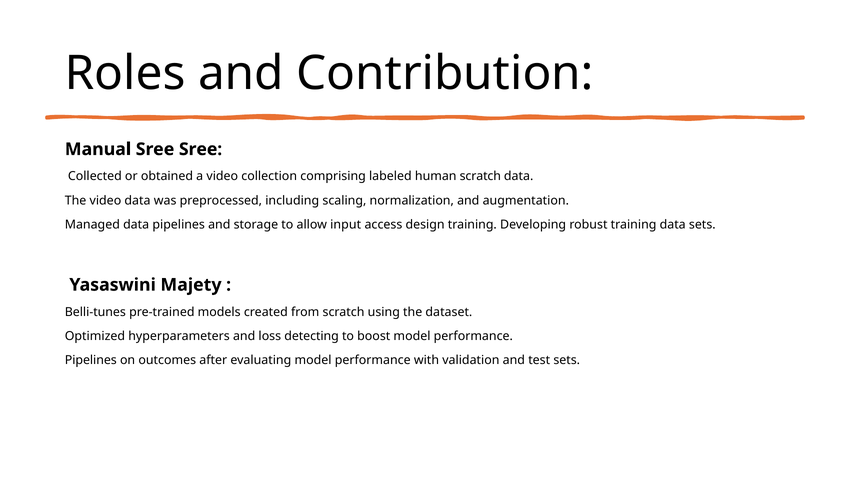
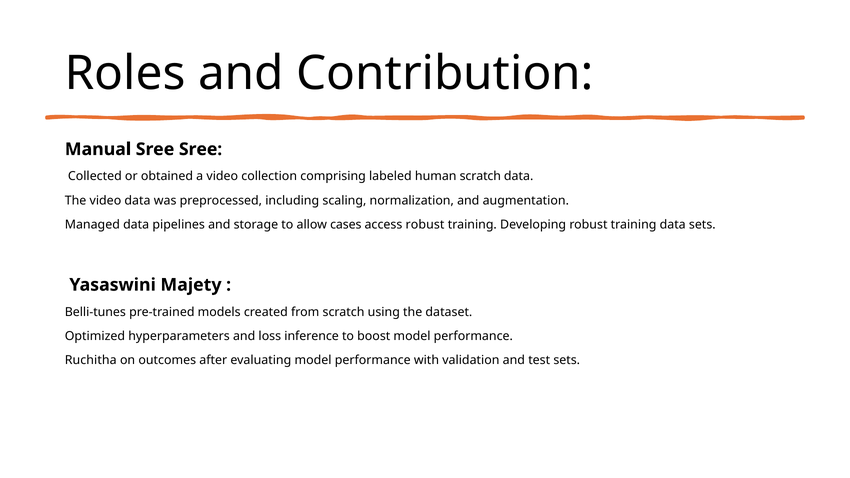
input: input -> cases
access design: design -> robust
detecting: detecting -> inference
Pipelines at (91, 360): Pipelines -> Ruchitha
